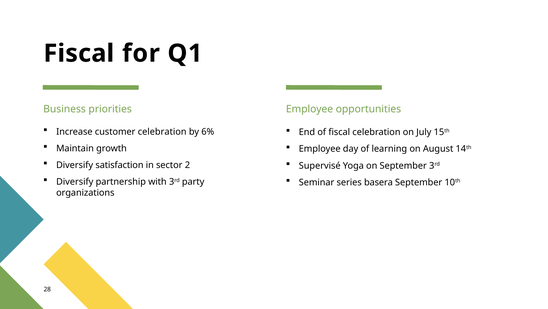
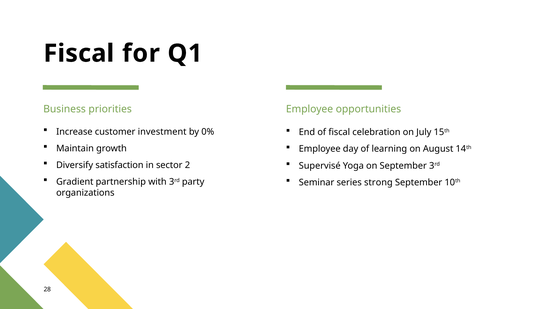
customer celebration: celebration -> investment
6%: 6% -> 0%
Diversify at (75, 181): Diversify -> Gradient
basera: basera -> strong
